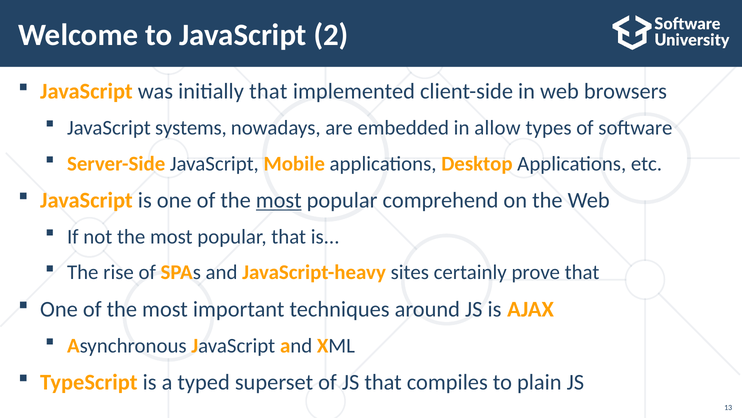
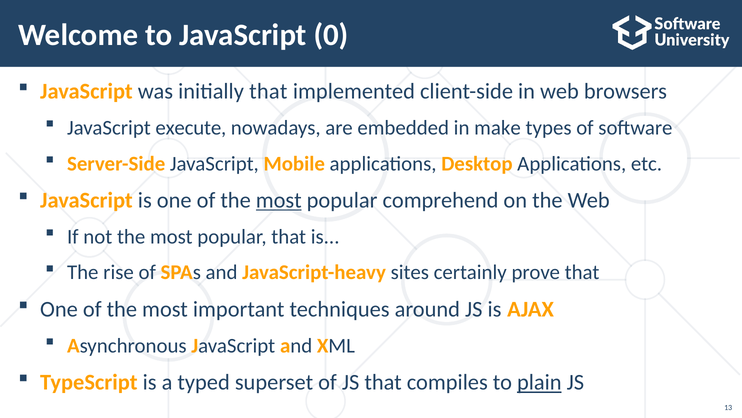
2: 2 -> 0
systems: systems -> execute
allow: allow -> make
plain underline: none -> present
